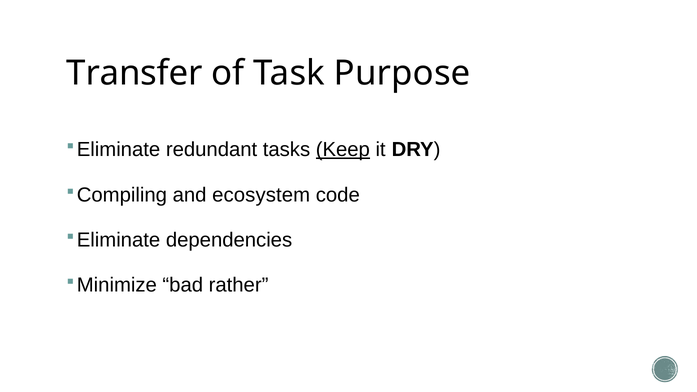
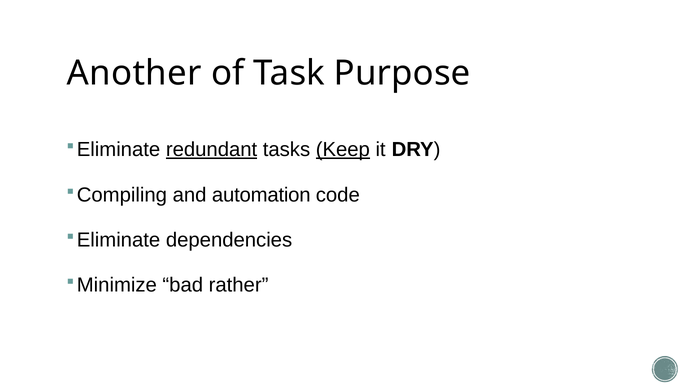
Transfer: Transfer -> Another
redundant underline: none -> present
ecosystem: ecosystem -> automation
